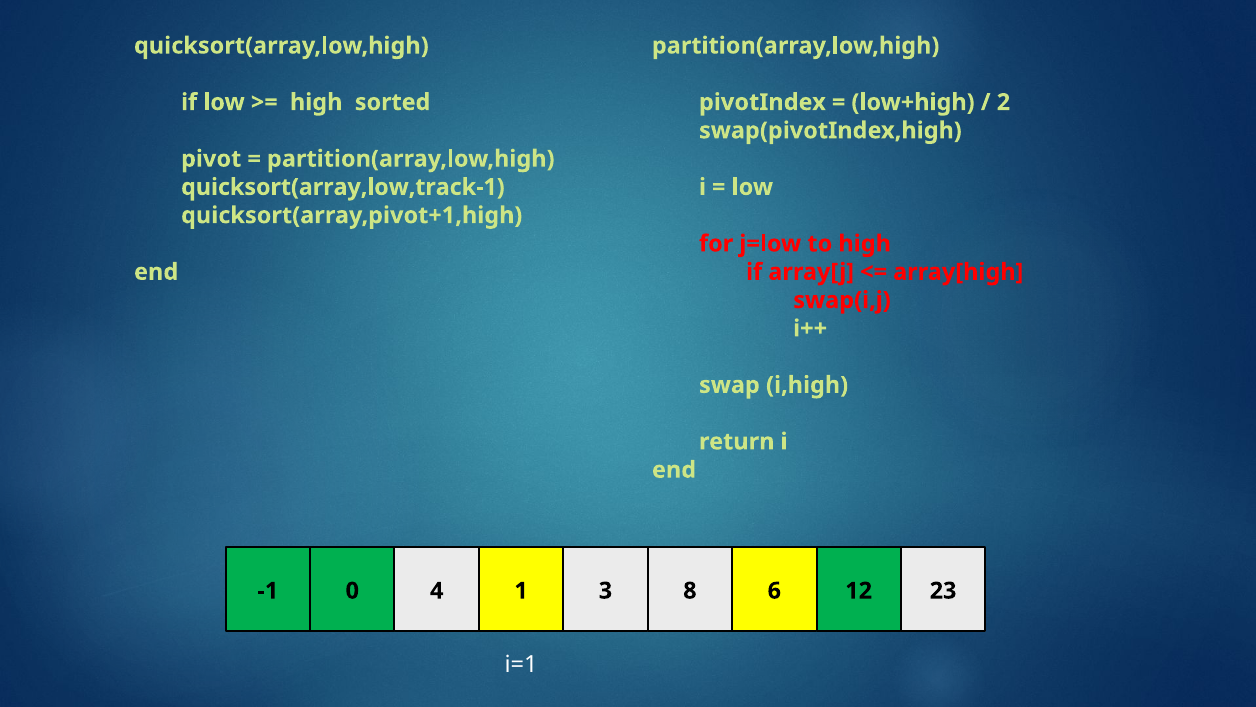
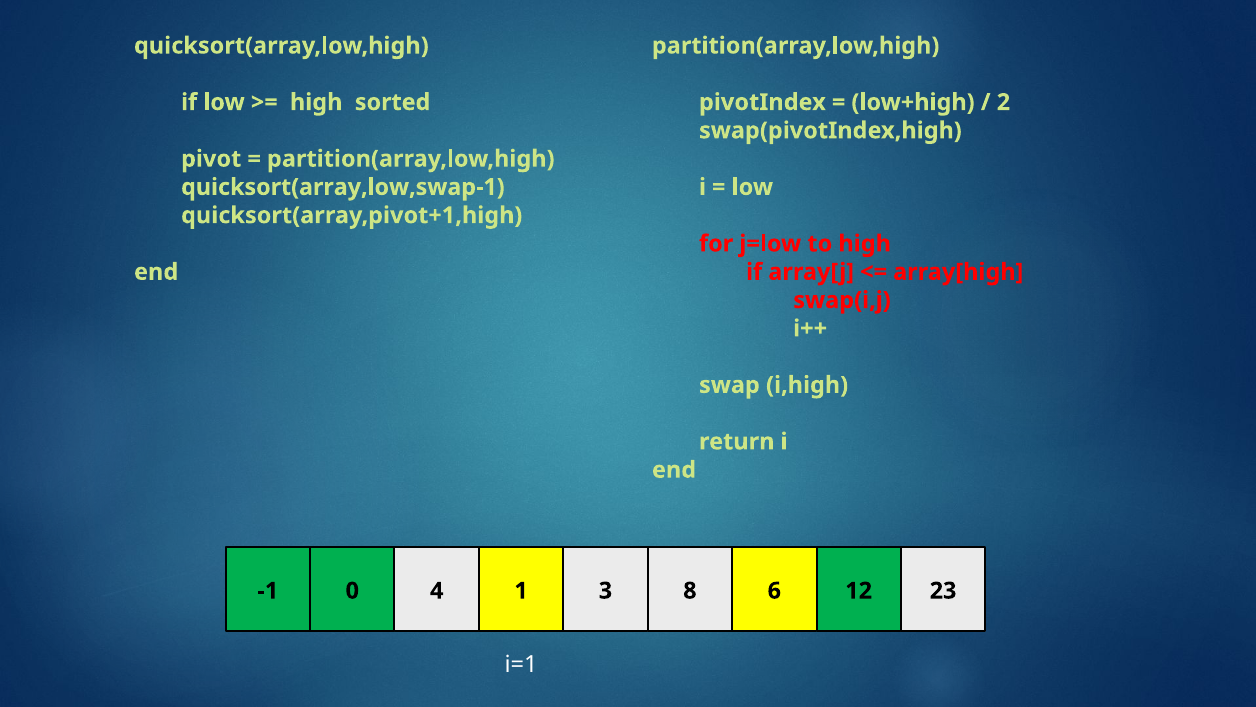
quicksort(array,low,track-1: quicksort(array,low,track-1 -> quicksort(array,low,swap-1
